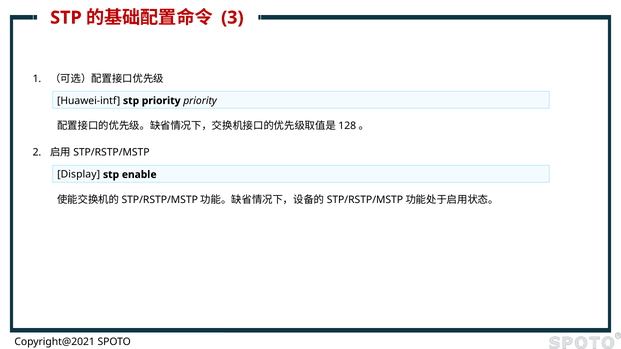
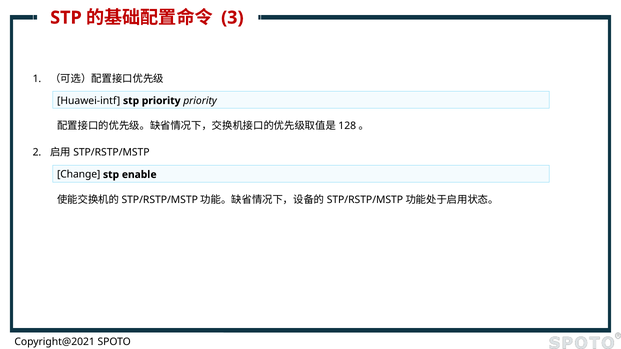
Display: Display -> Change
